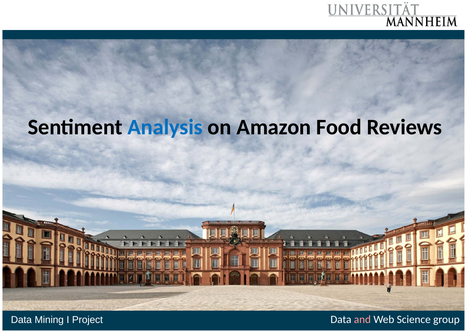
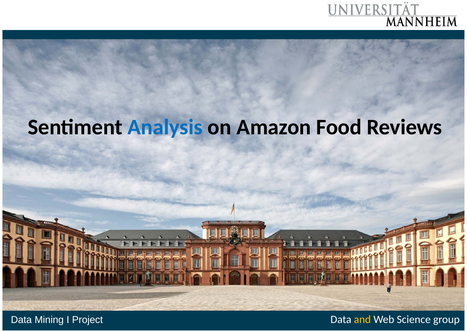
and colour: pink -> yellow
